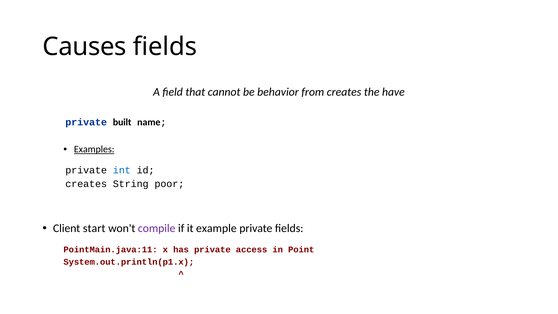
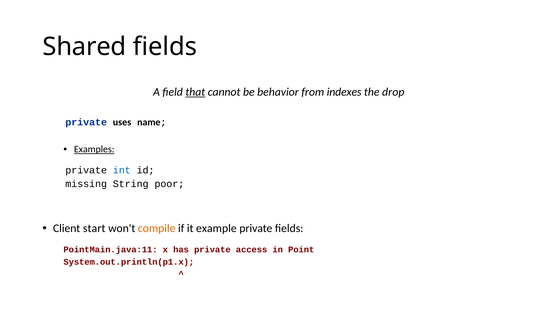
Causes: Causes -> Shared
that underline: none -> present
from creates: creates -> indexes
have: have -> drop
built: built -> uses
creates at (86, 184): creates -> missing
compile colour: purple -> orange
